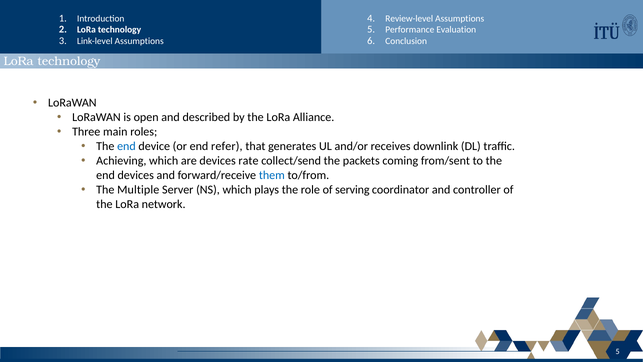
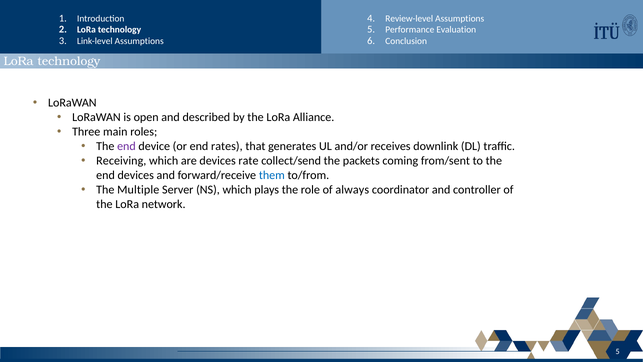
end at (126, 146) colour: blue -> purple
refer: refer -> rates
Achieving: Achieving -> Receiving
serving: serving -> always
